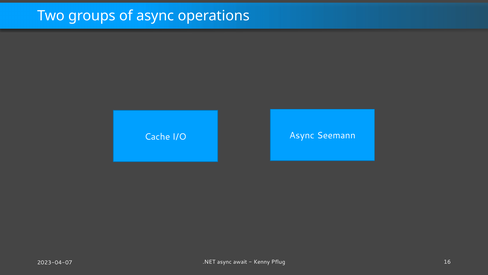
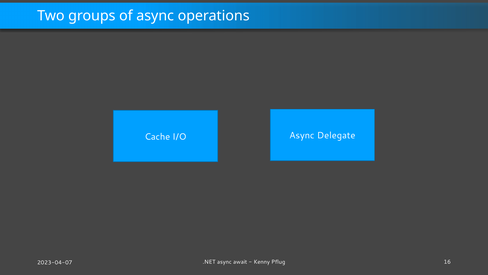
Seemann: Seemann -> Delegate
